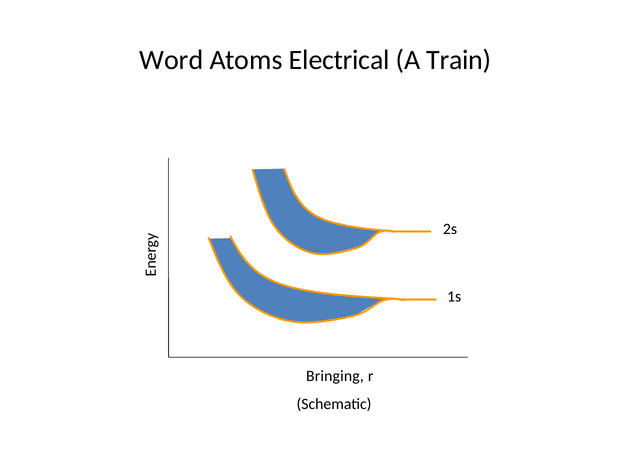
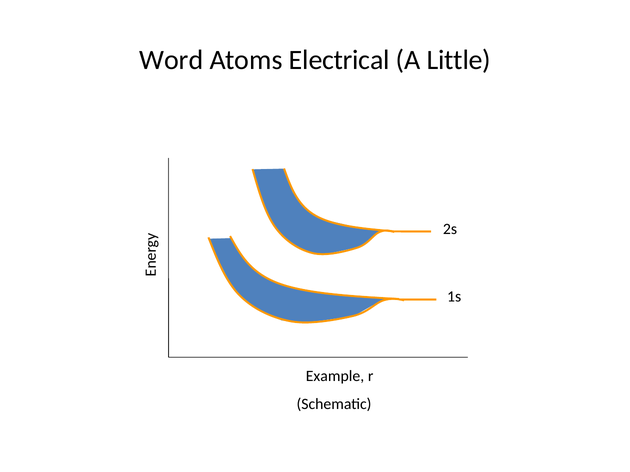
Train: Train -> Little
Bringing: Bringing -> Example
